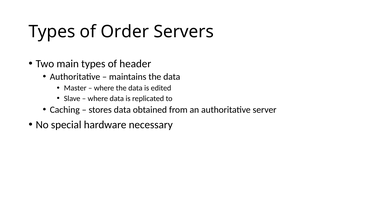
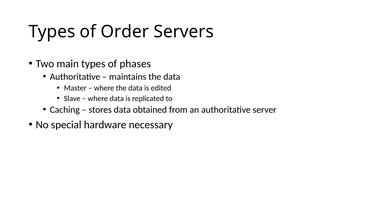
header: header -> phases
